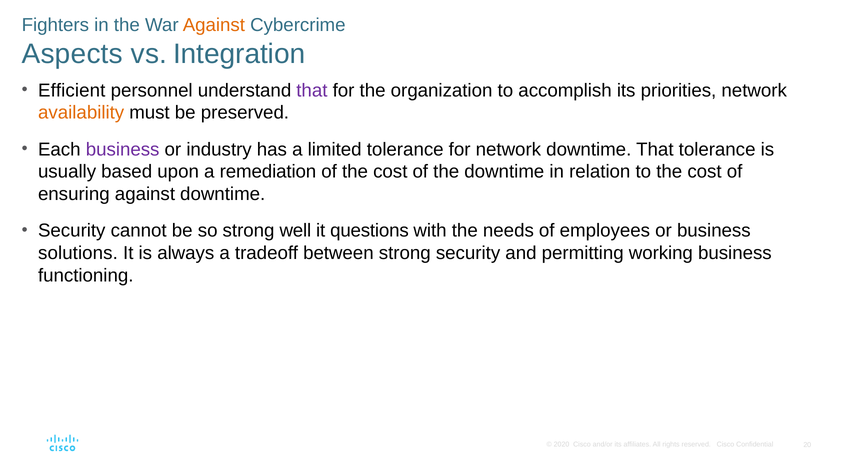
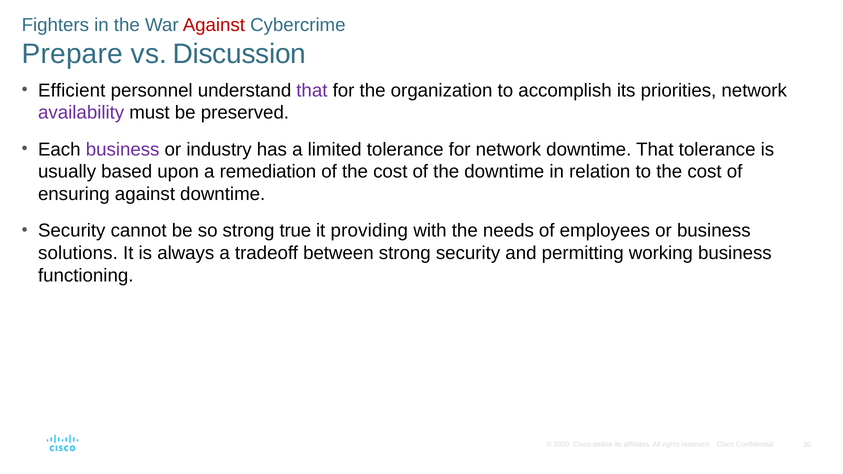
Against at (214, 25) colour: orange -> red
Aspects: Aspects -> Prepare
Integration: Integration -> Discussion
availability colour: orange -> purple
well: well -> true
questions: questions -> providing
